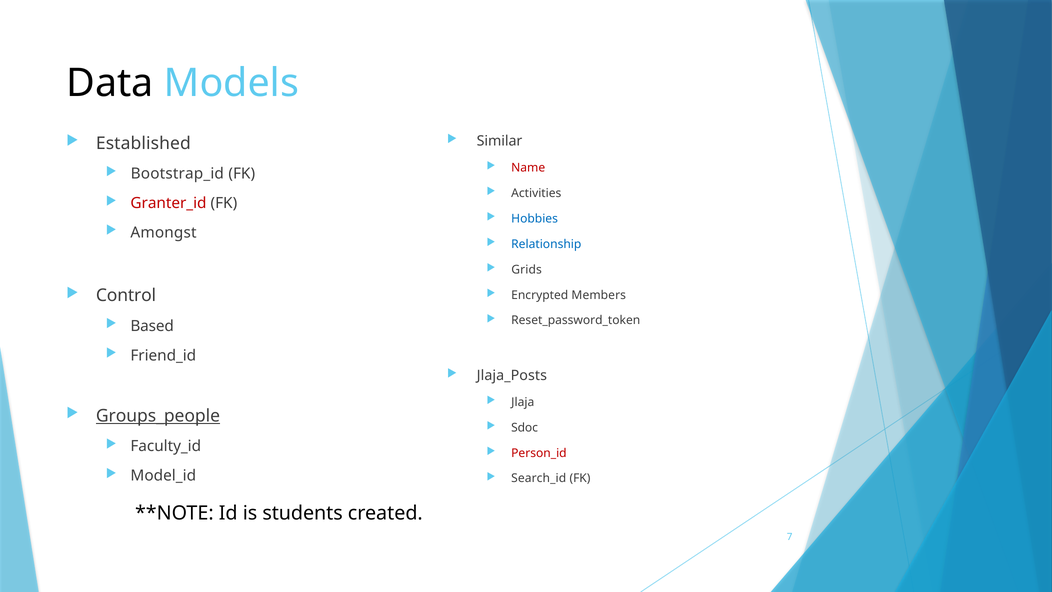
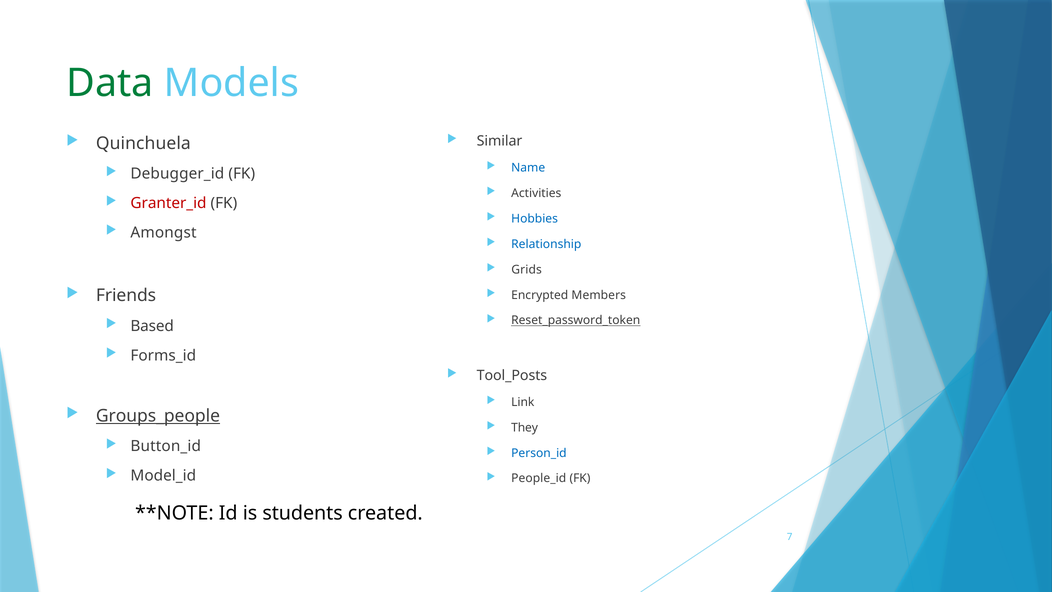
Data colour: black -> green
Established: Established -> Quinchuela
Name colour: red -> blue
Bootstrap_id: Bootstrap_id -> Debugger_id
Control: Control -> Friends
Reset_password_token underline: none -> present
Friend_id: Friend_id -> Forms_id
Jlaja_Posts: Jlaja_Posts -> Tool_Posts
Jlaja: Jlaja -> Link
Sdoc: Sdoc -> They
Faculty_id: Faculty_id -> Button_id
Person_id colour: red -> blue
Search_id: Search_id -> People_id
